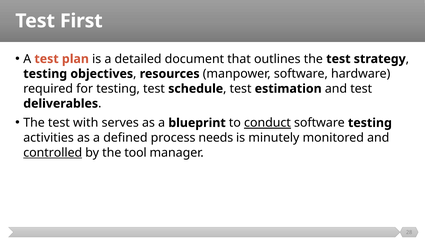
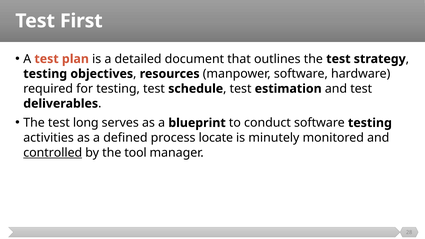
with: with -> long
conduct underline: present -> none
needs: needs -> locate
